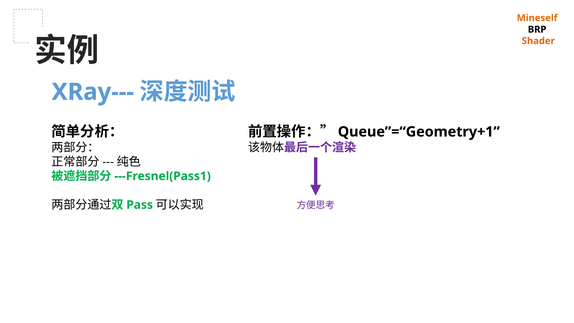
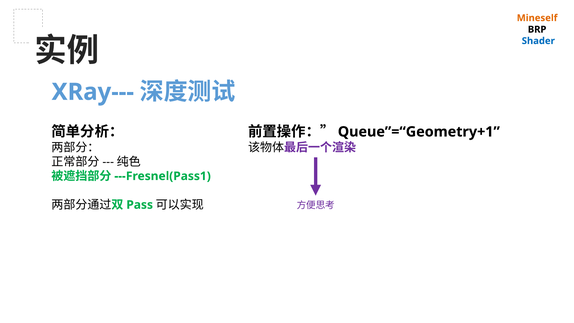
Shader colour: orange -> blue
